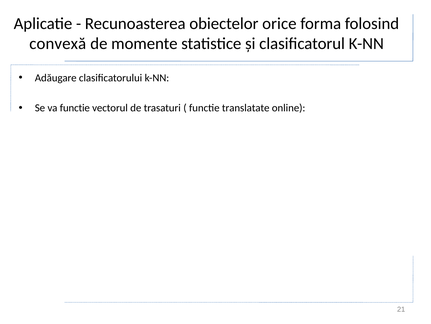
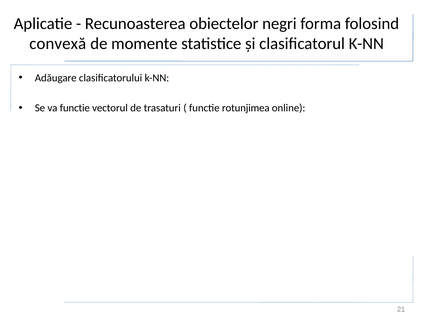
orice: orice -> negri
translatate: translatate -> rotunjimea
